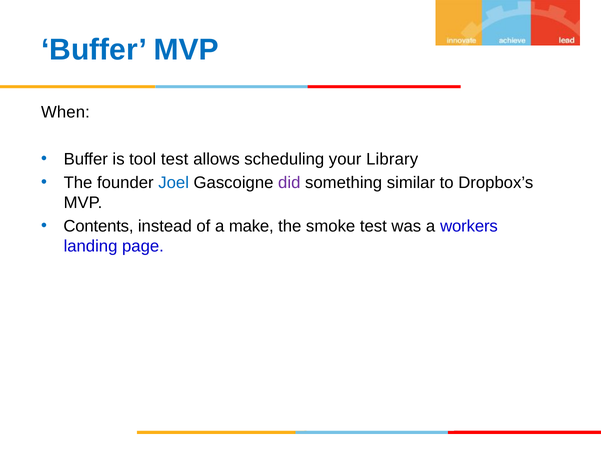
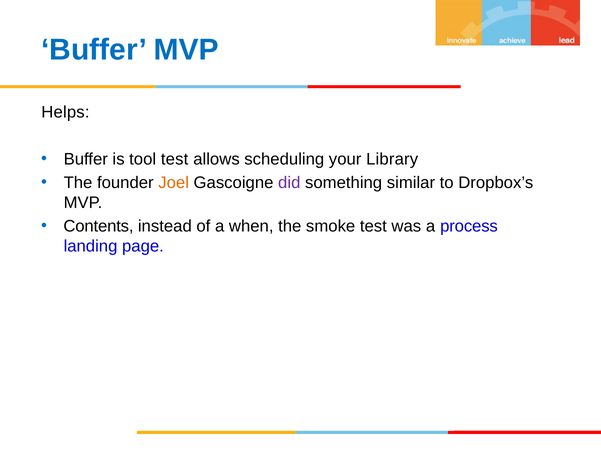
When: When -> Helps
Joel colour: blue -> orange
make: make -> when
workers: workers -> process
